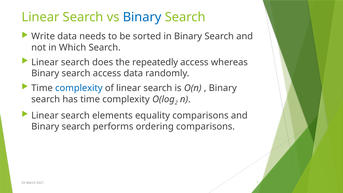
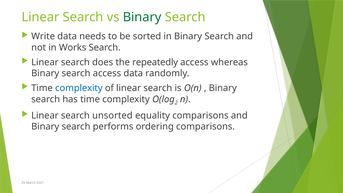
Binary at (142, 17) colour: blue -> green
Which: Which -> Works
elements: elements -> unsorted
